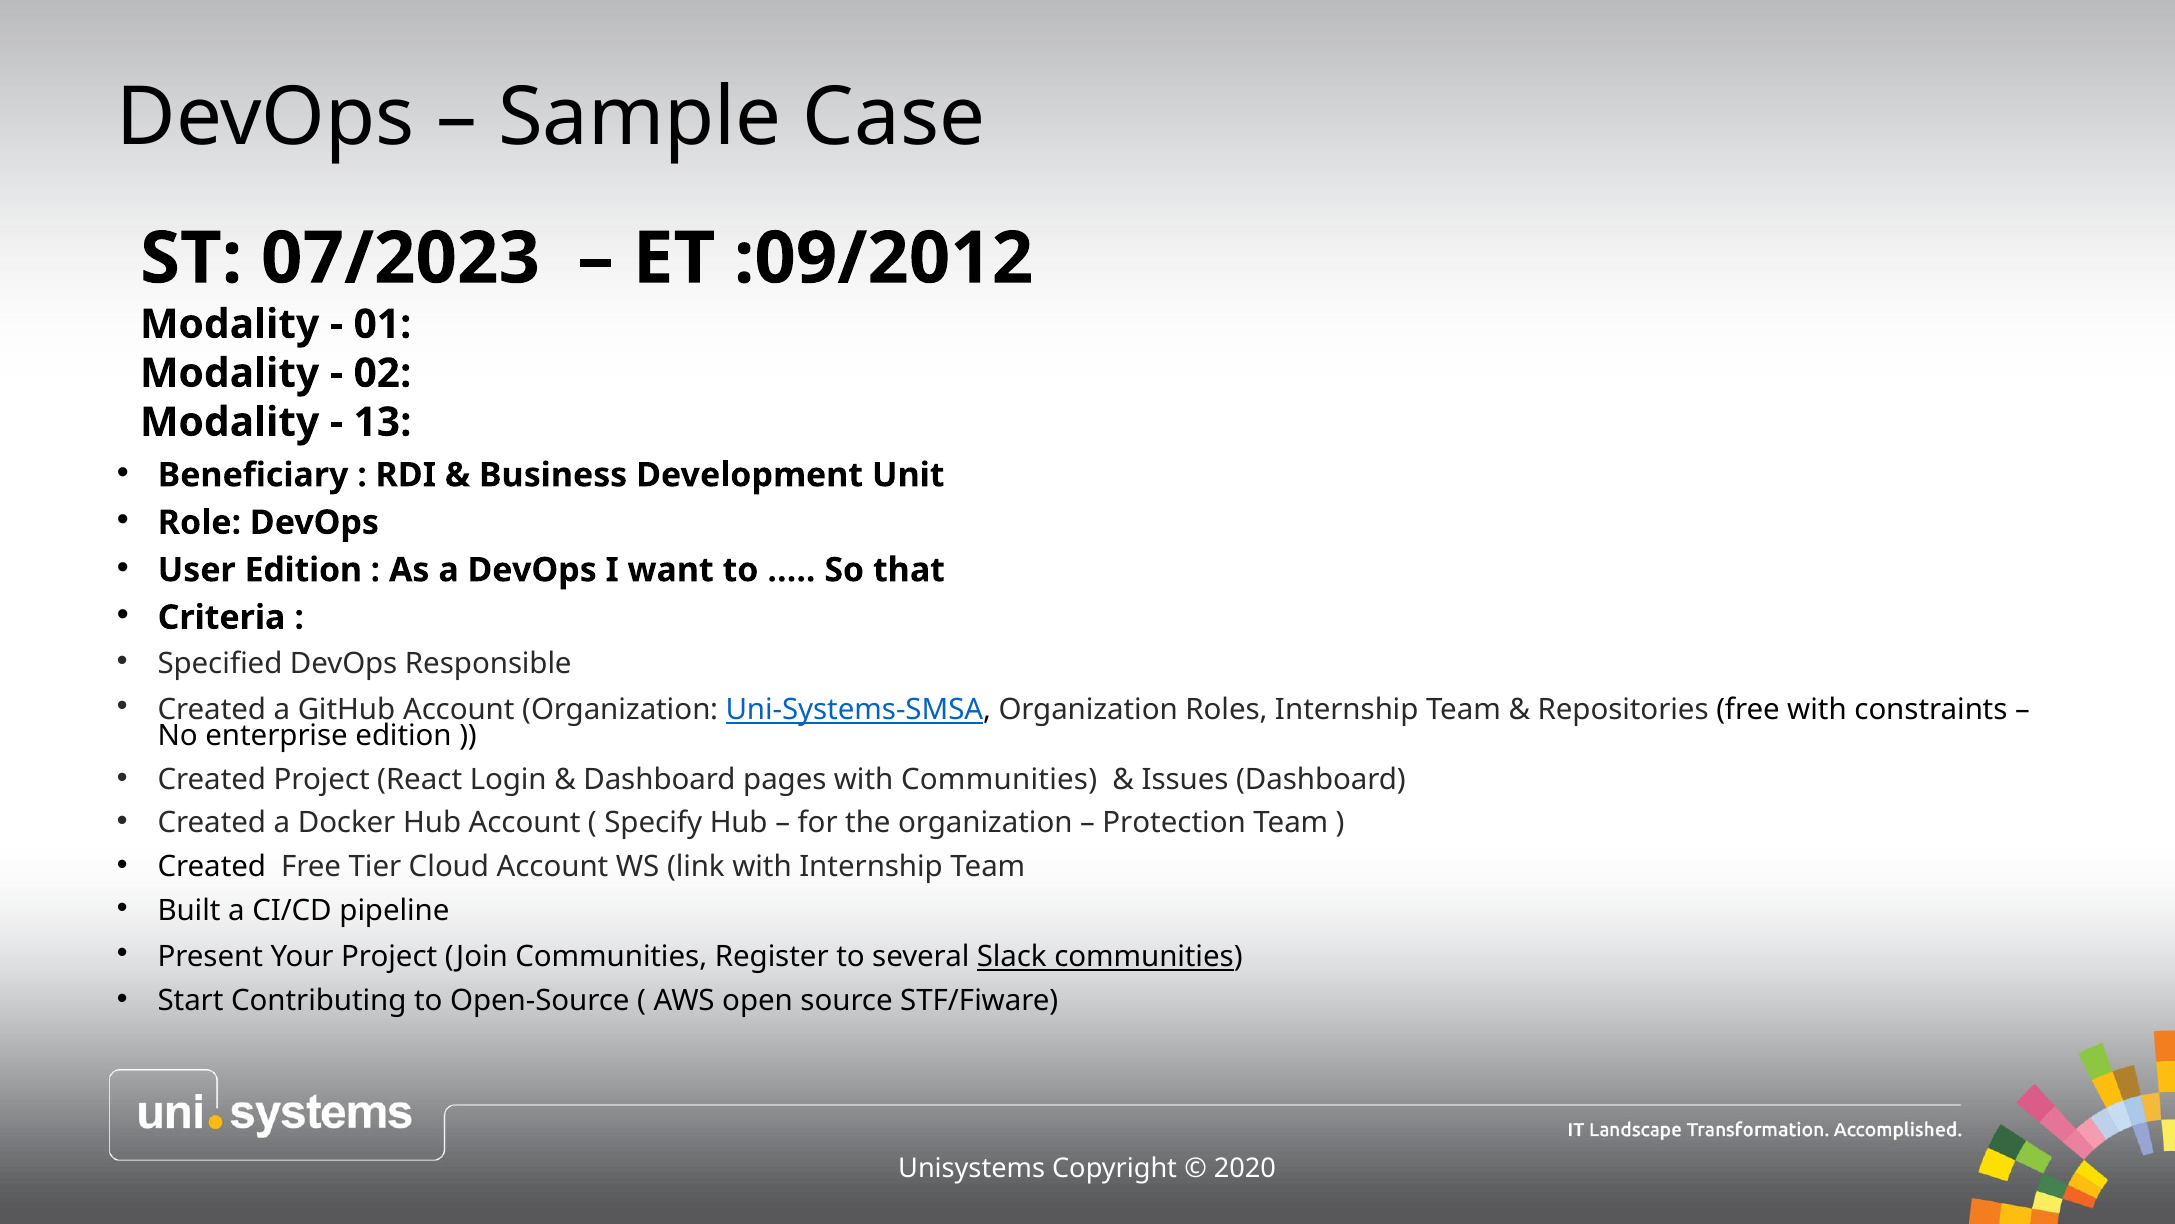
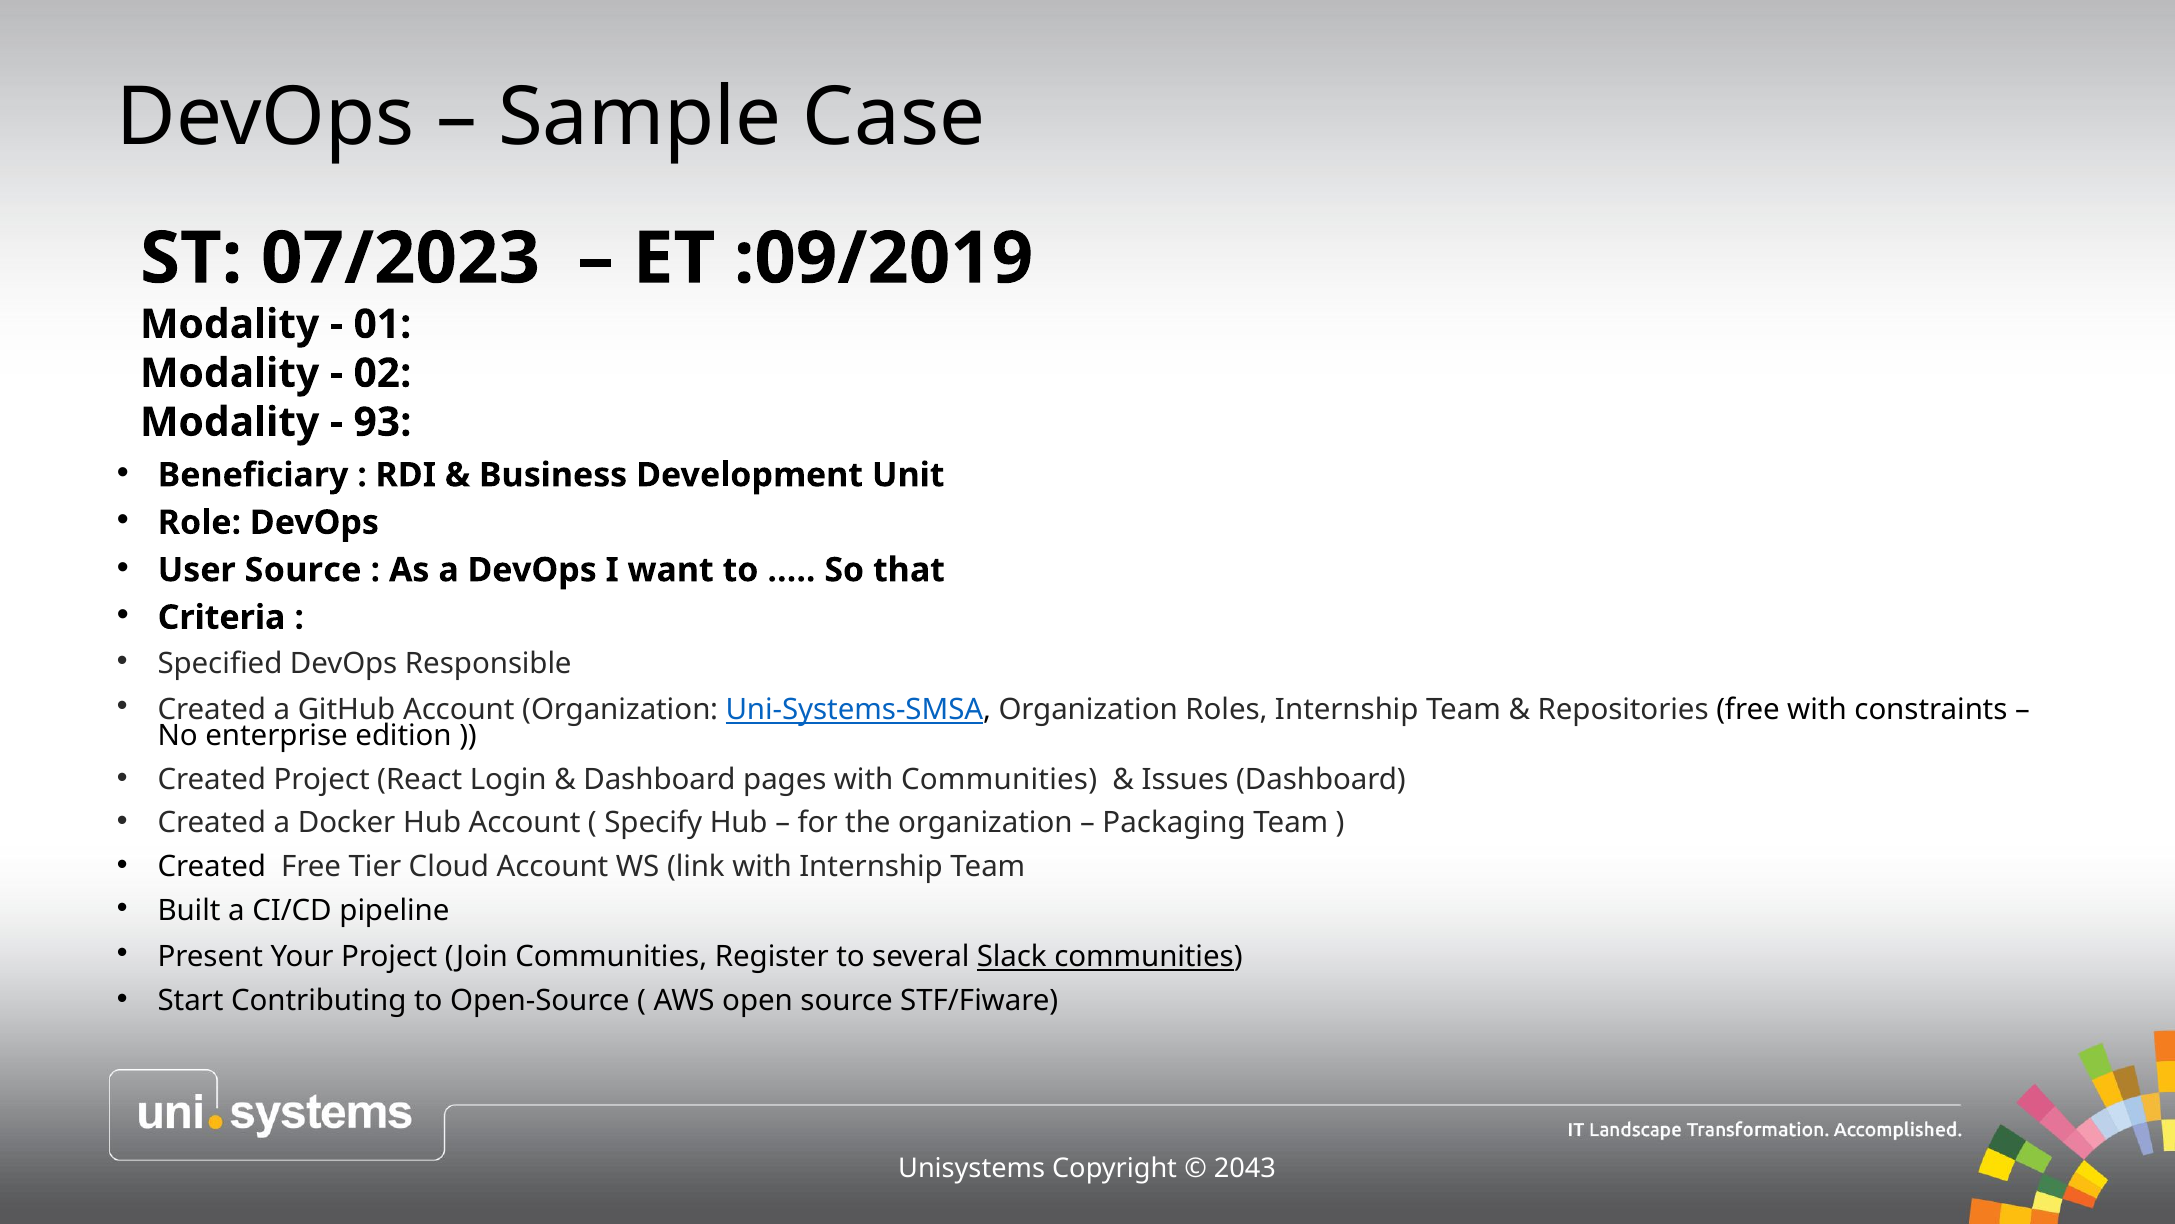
:09/2012: :09/2012 -> :09/2019
13: 13 -> 93
User Edition: Edition -> Source
Protection: Protection -> Packaging
2020: 2020 -> 2043
